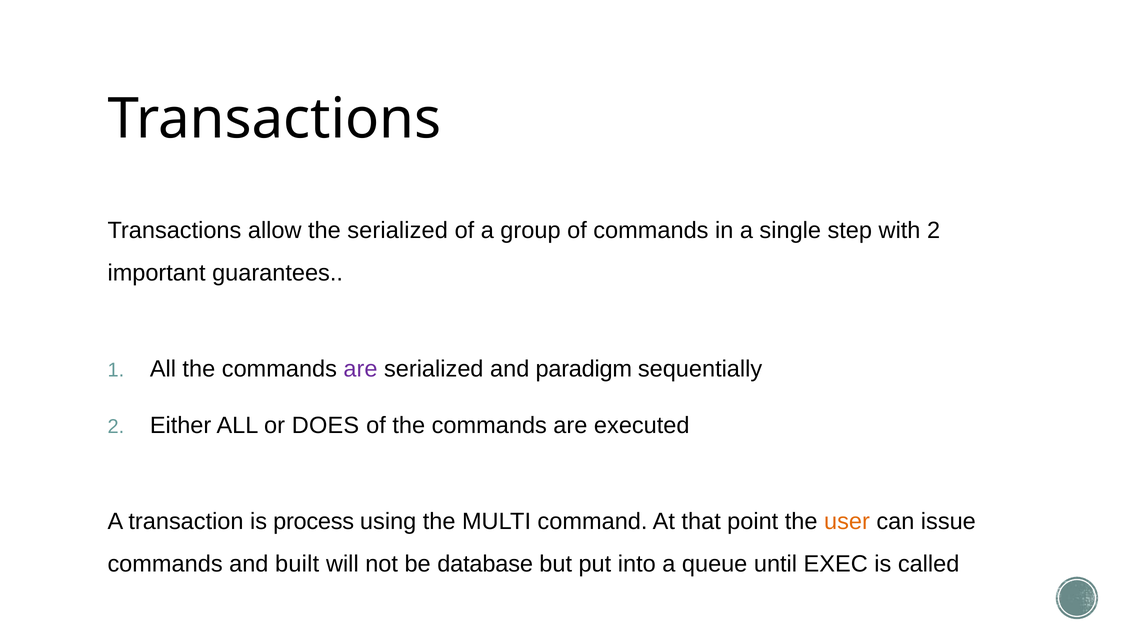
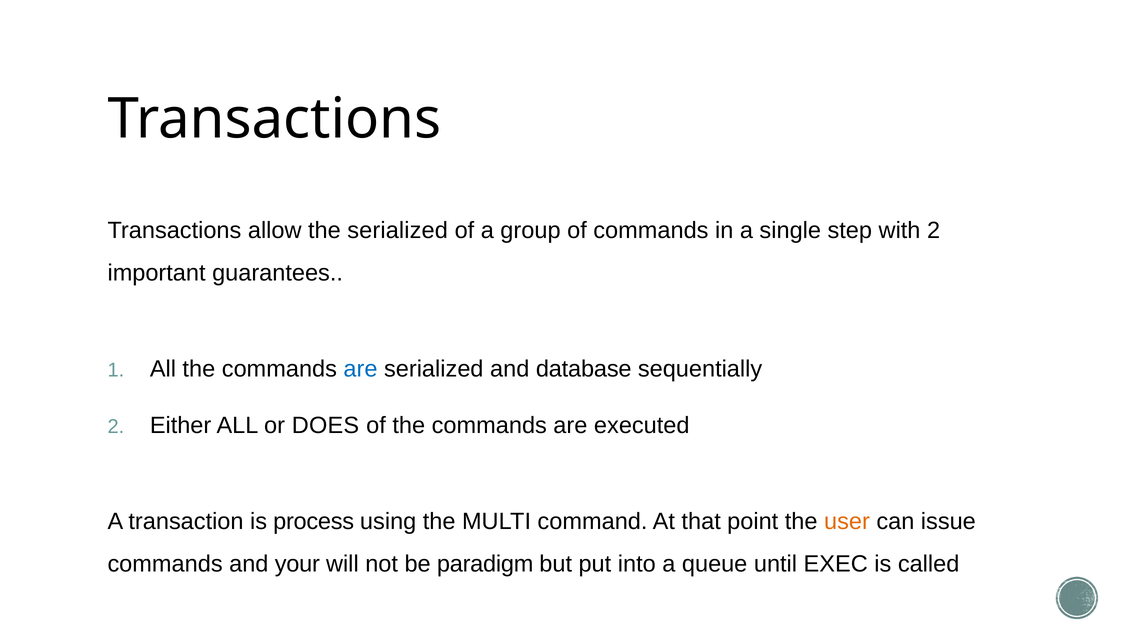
are at (361, 369) colour: purple -> blue
paradigm: paradigm -> database
built: built -> your
database: database -> paradigm
